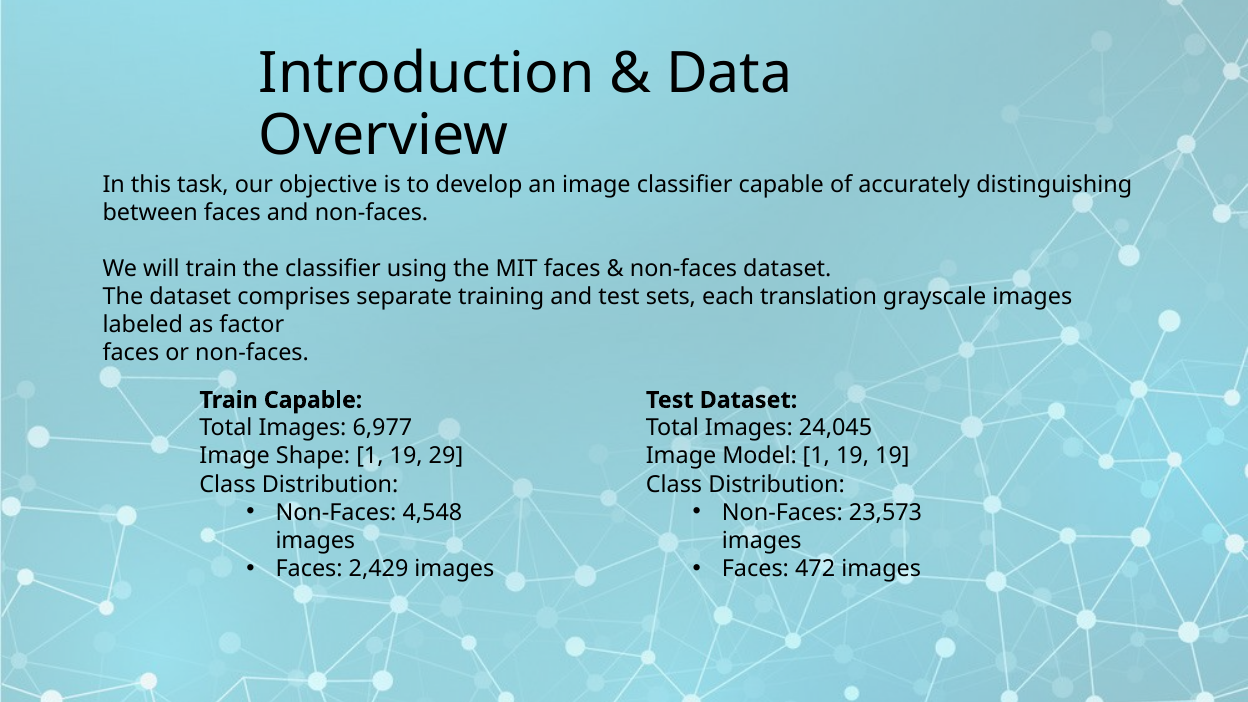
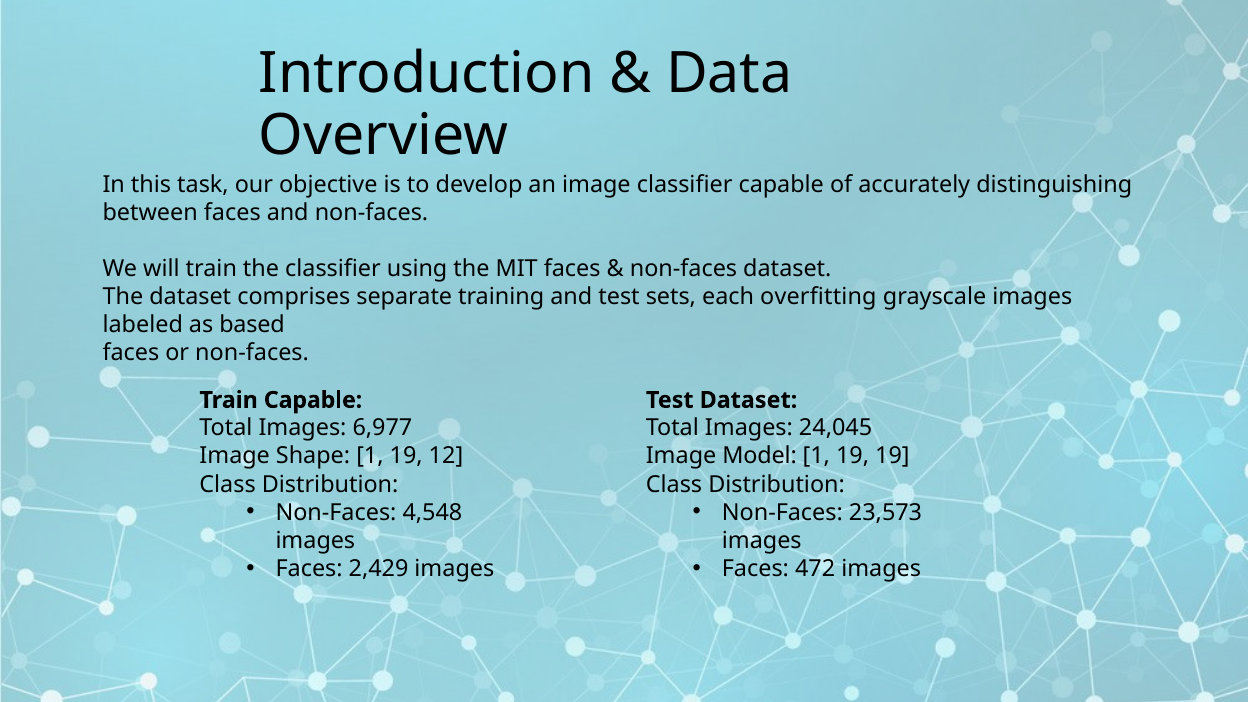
translation: translation -> overfitting
factor: factor -> based
29: 29 -> 12
